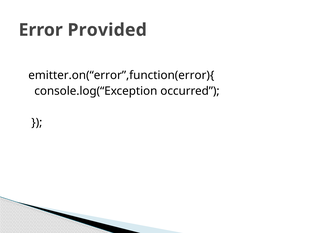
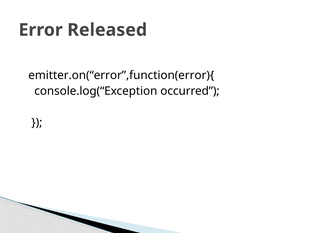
Provided: Provided -> Released
